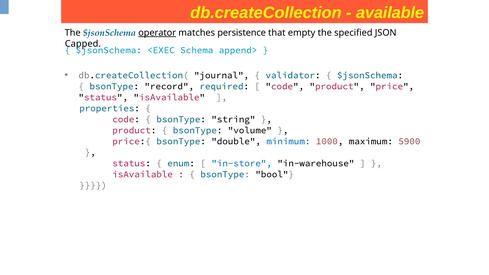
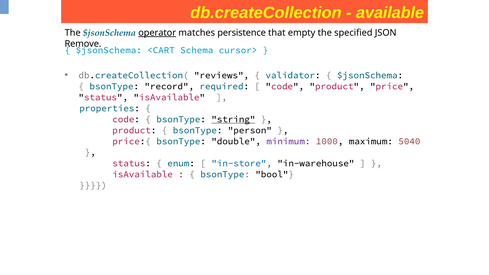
Capped: Capped -> Remove
<EXEC: <EXEC -> <CART
append>: append> -> cursor>
journal: journal -> reviews
string underline: none -> present
volume: volume -> person
minimum colour: blue -> purple
5900: 5900 -> 5040
